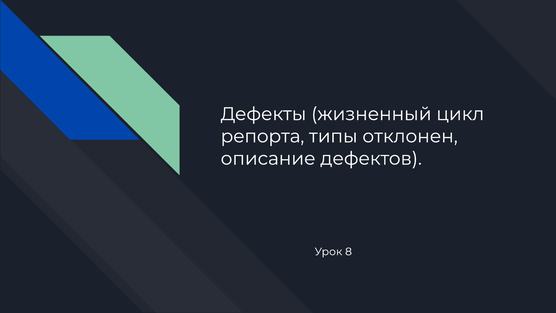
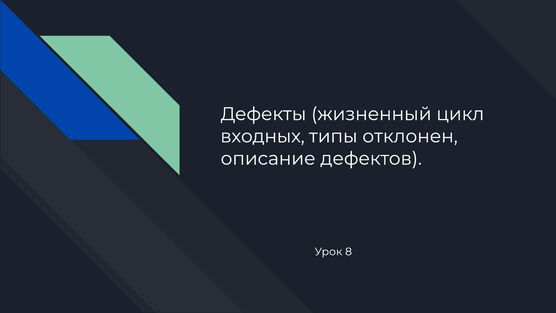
репорта: репорта -> входных
